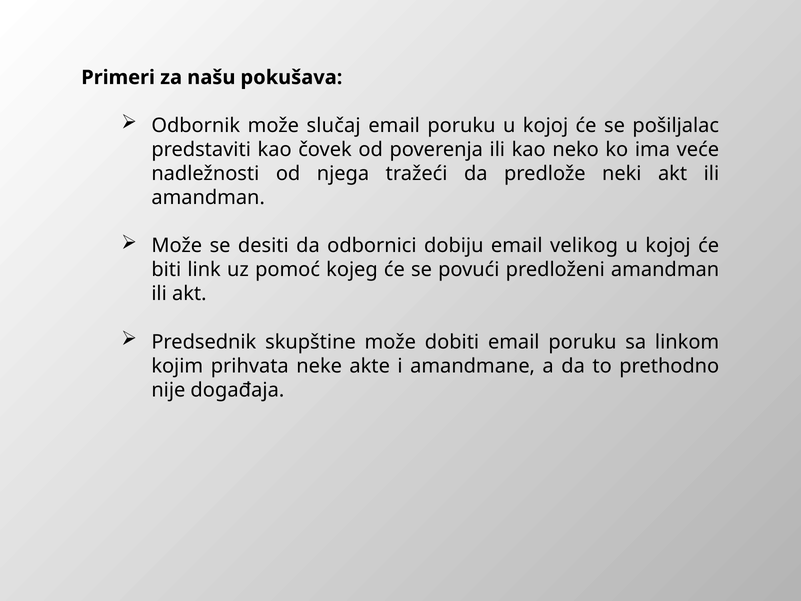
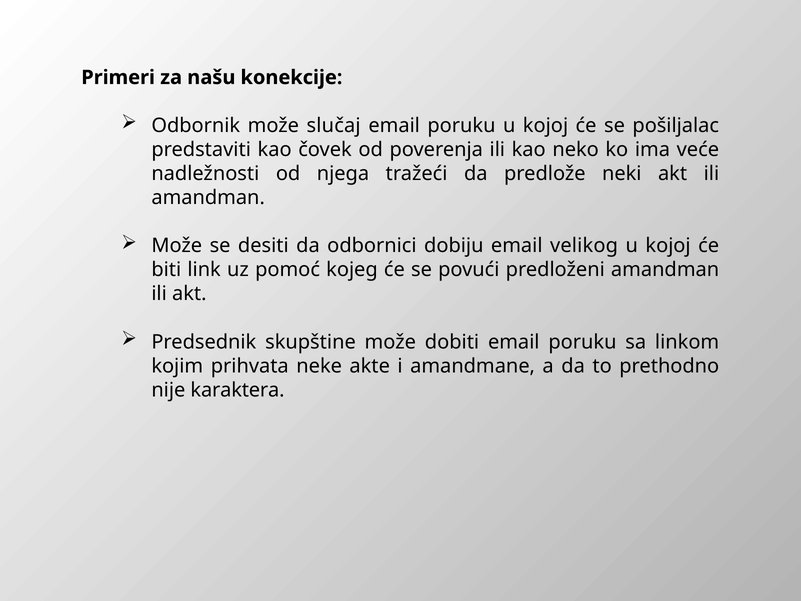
pokušava: pokušava -> konekcije
događaja: događaja -> karaktera
